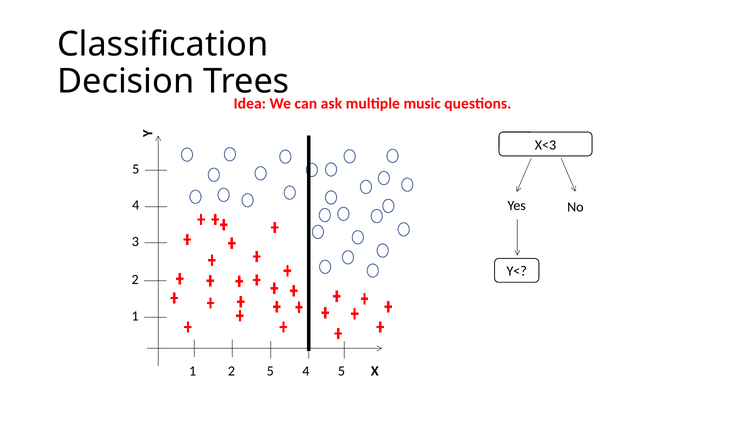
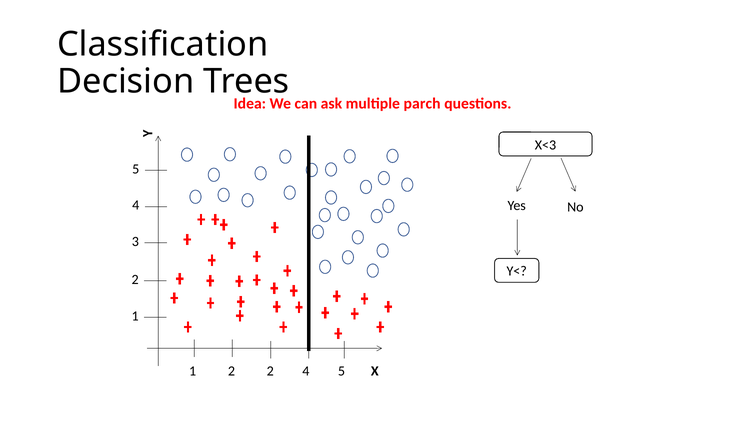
music: music -> parch
2 5: 5 -> 2
